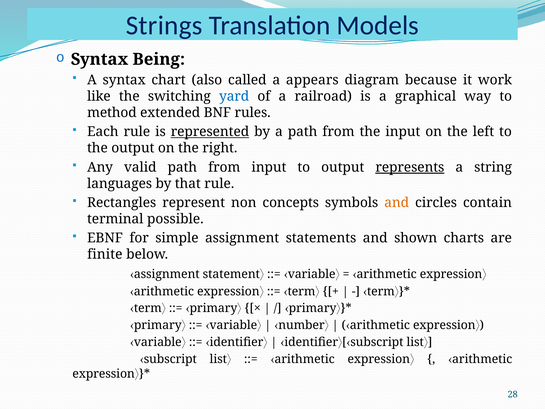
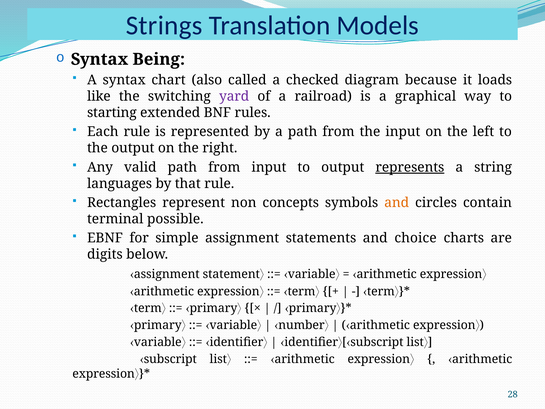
appears: appears -> checked
work: work -> loads
yard colour: blue -> purple
method: method -> starting
represented underline: present -> none
shown: shown -> choice
finite: finite -> digits
